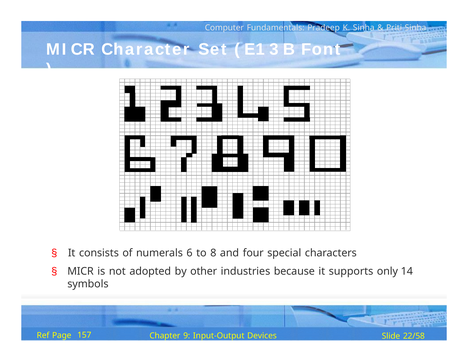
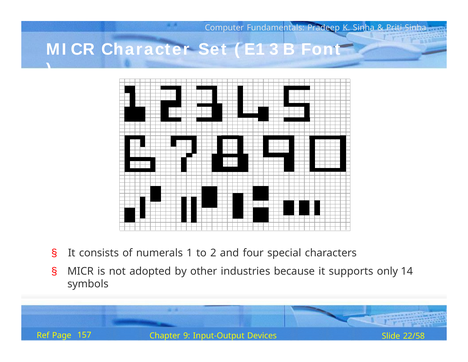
6: 6 -> 1
8: 8 -> 2
